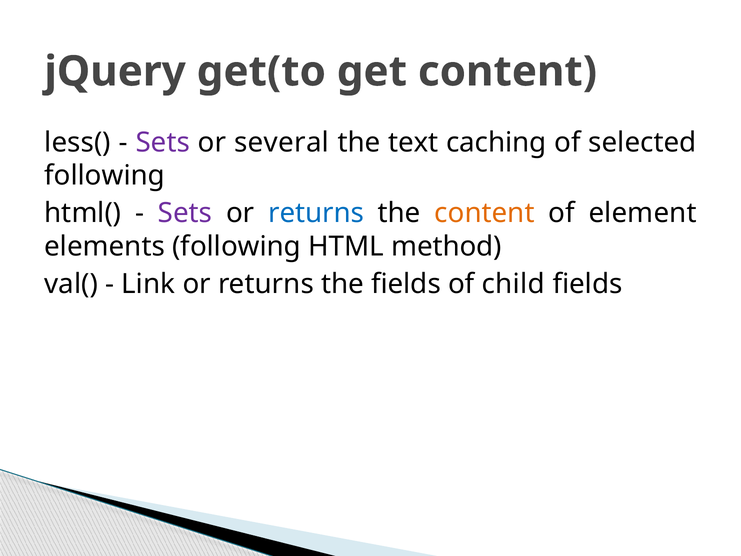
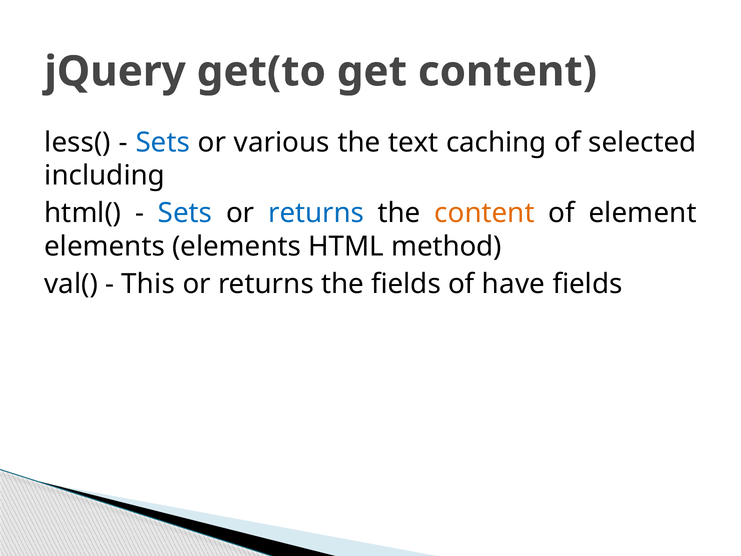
Sets at (163, 142) colour: purple -> blue
several: several -> various
following at (105, 176): following -> including
Sets at (185, 213) colour: purple -> blue
elements following: following -> elements
Link: Link -> This
child: child -> have
